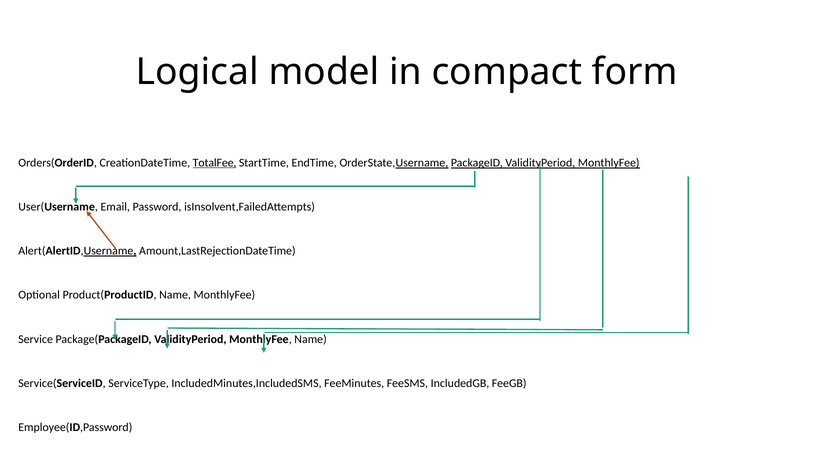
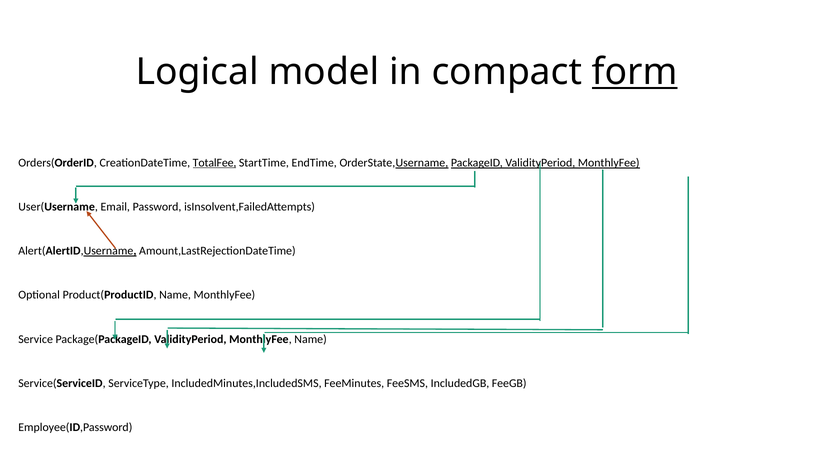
form underline: none -> present
